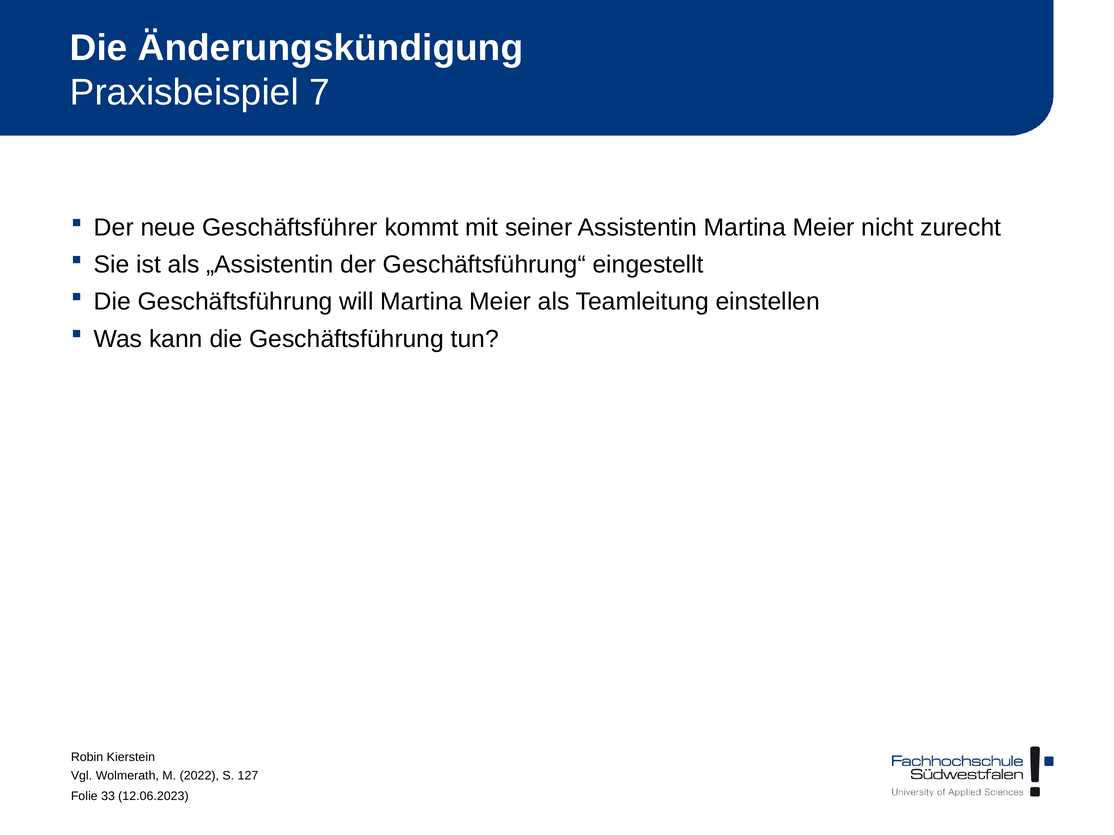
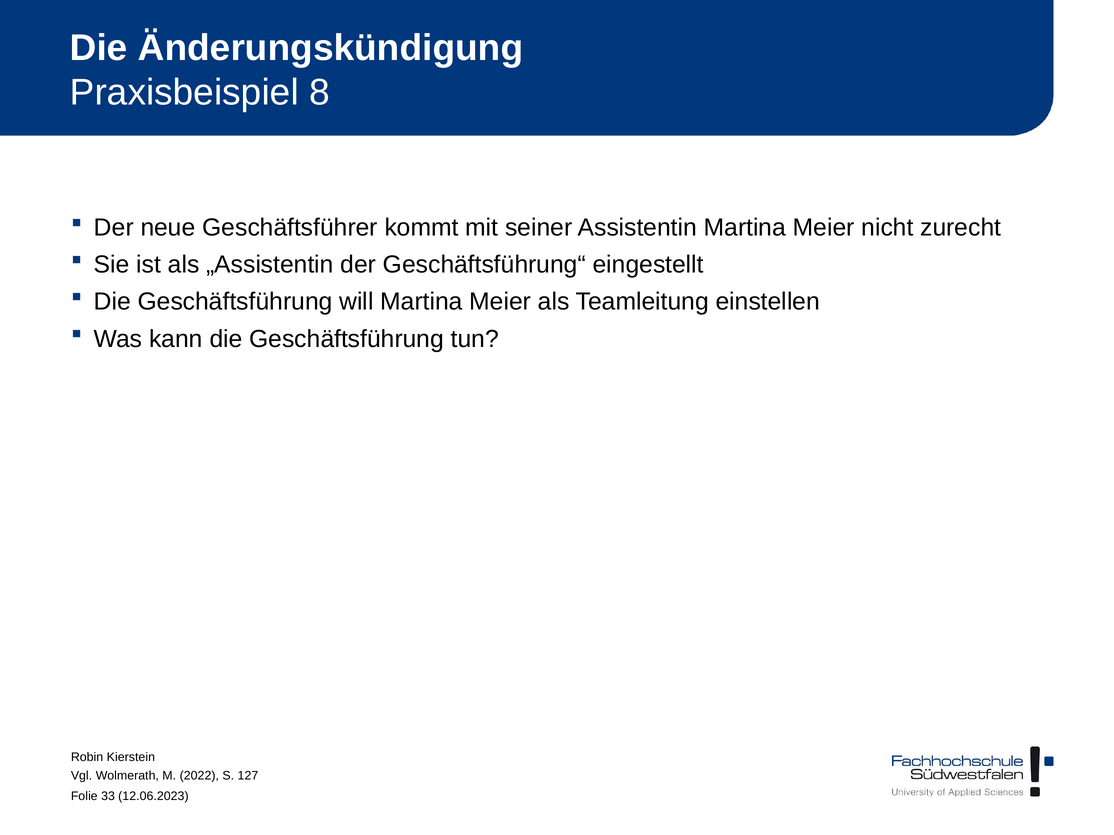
7: 7 -> 8
